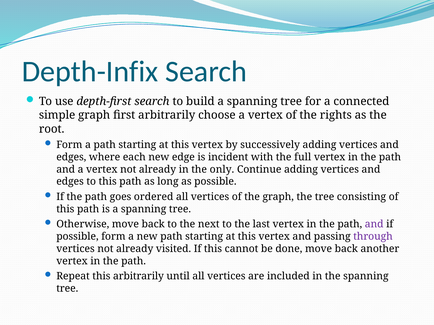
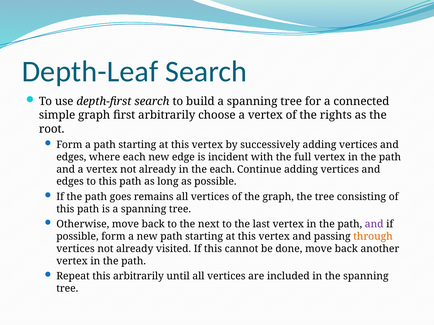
Depth-Infix: Depth-Infix -> Depth-Leaf
the only: only -> each
ordered: ordered -> remains
through colour: purple -> orange
